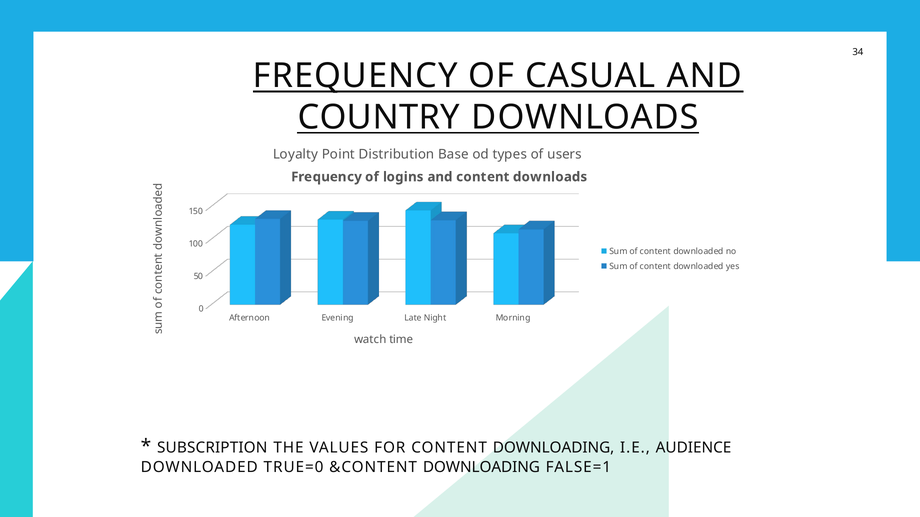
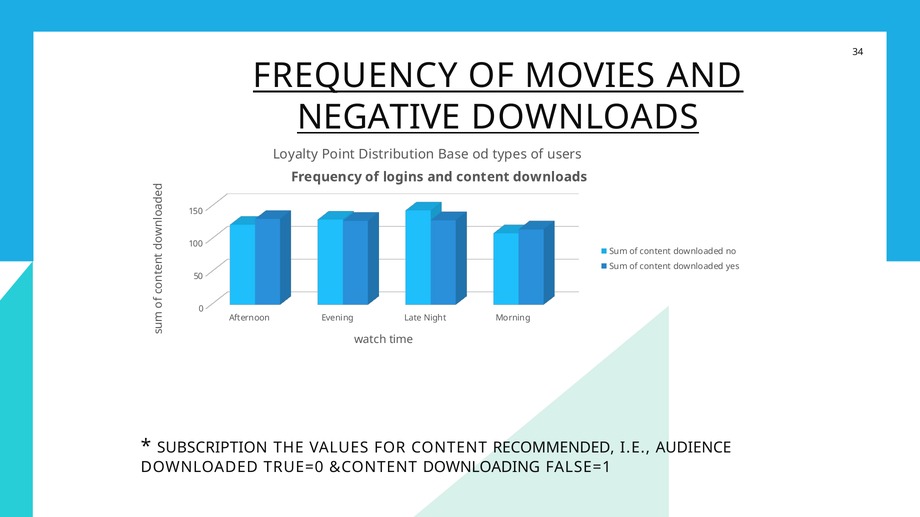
CASUAL: CASUAL -> MOVIES
COUNTRY: COUNTRY -> NEGATIVE
CONTENT DOWNLOADING: DOWNLOADING -> RECOMMENDED
